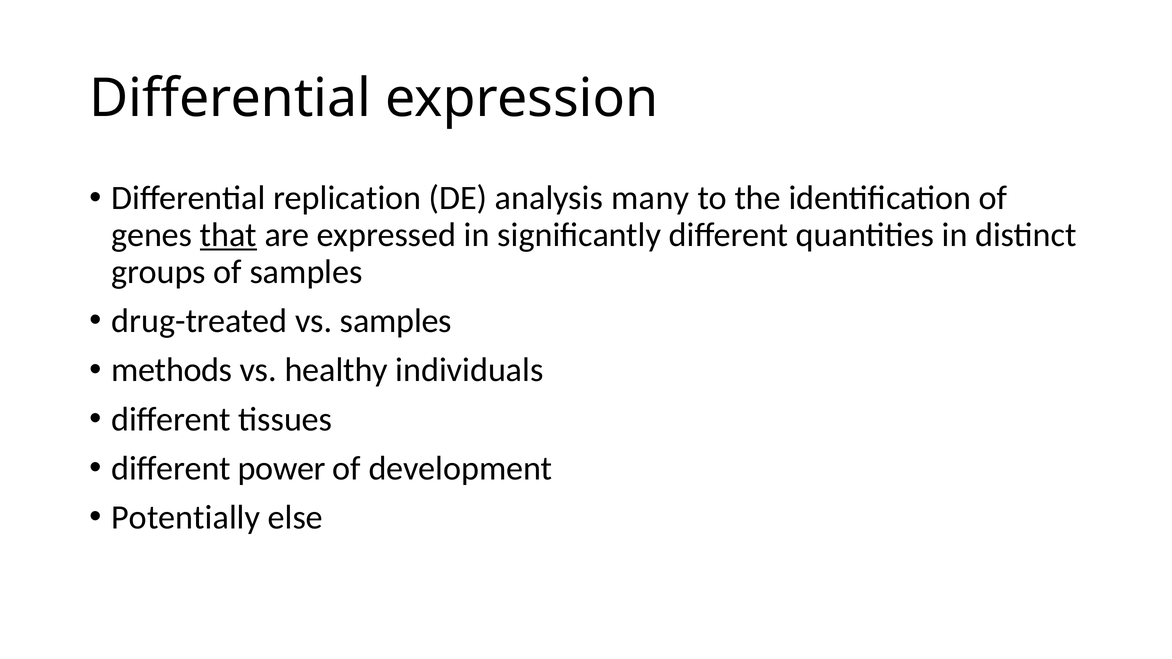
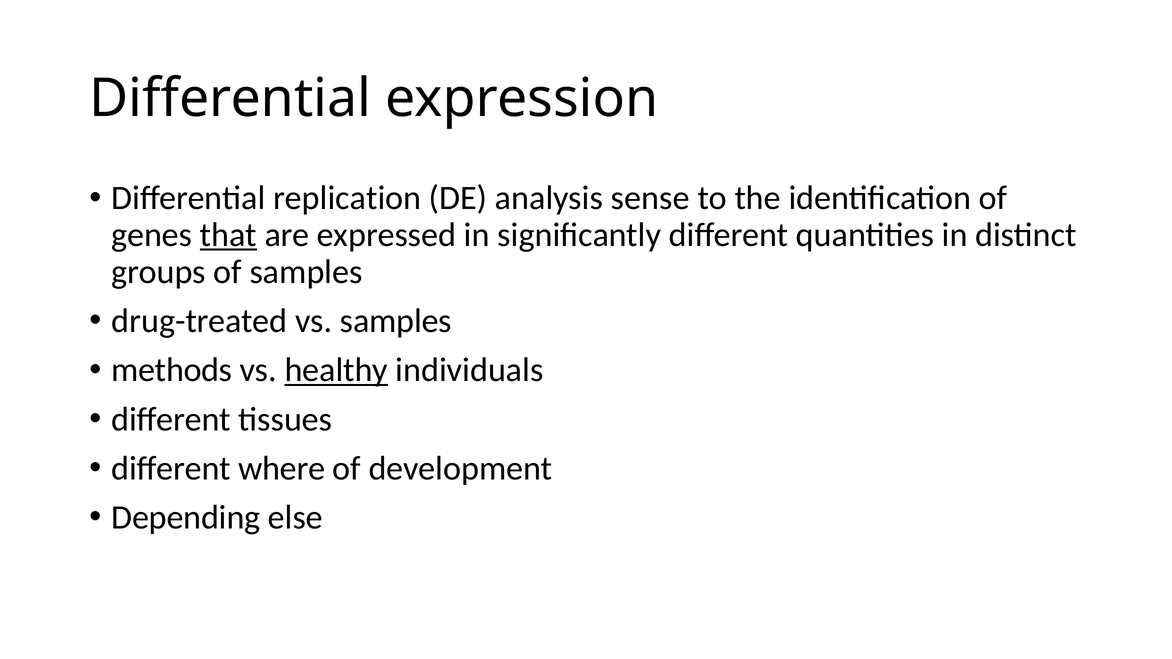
many: many -> sense
healthy underline: none -> present
power: power -> where
Potentially: Potentially -> Depending
